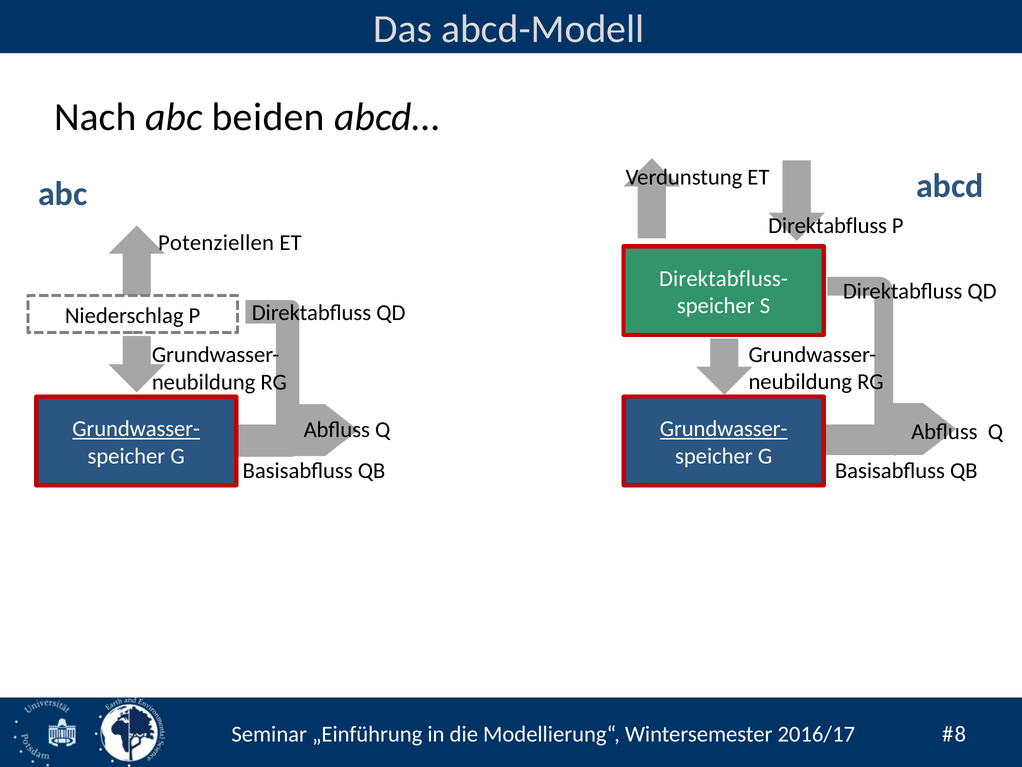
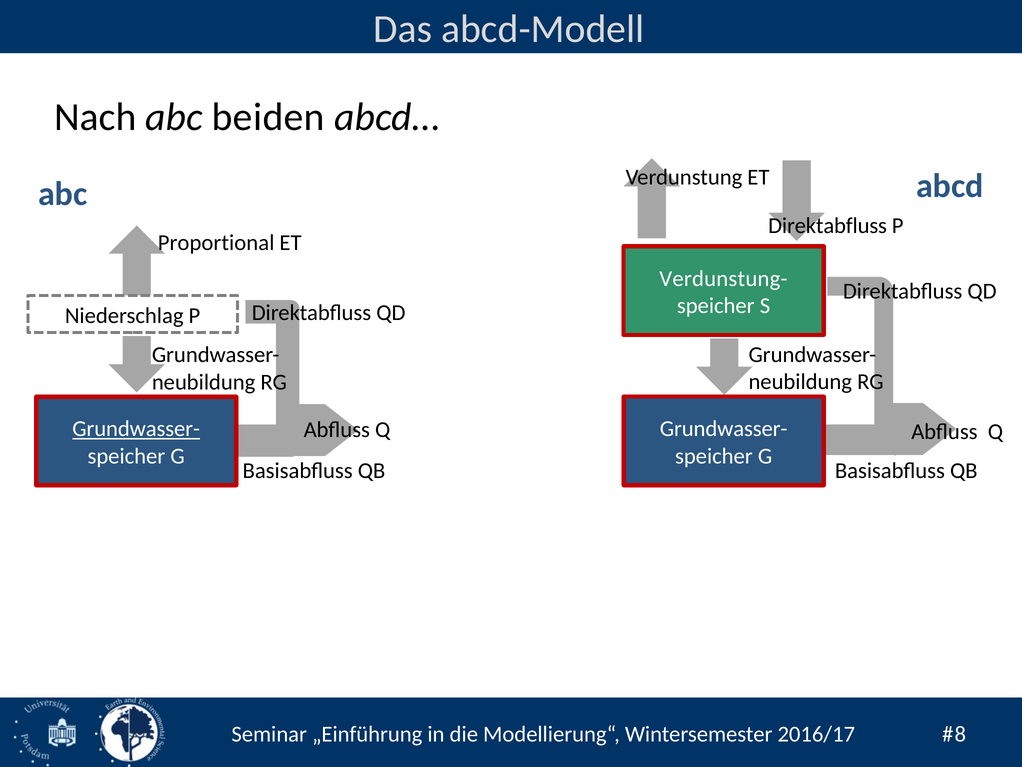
Potenziellen: Potenziellen -> Proportional
Direktabfluss-: Direktabfluss- -> Verdunstung-
Grundwasser- at (724, 429) underline: present -> none
